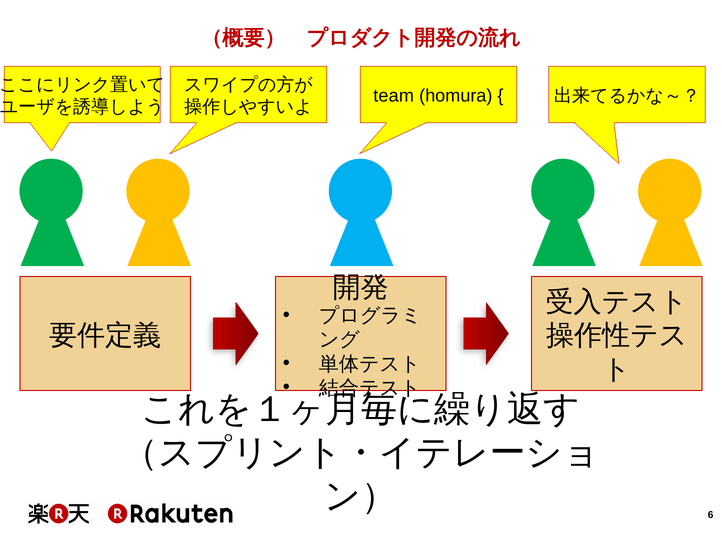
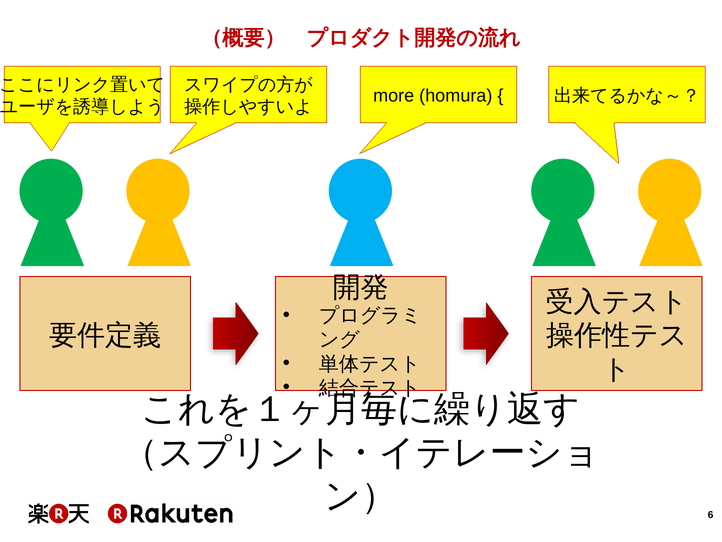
team: team -> more
